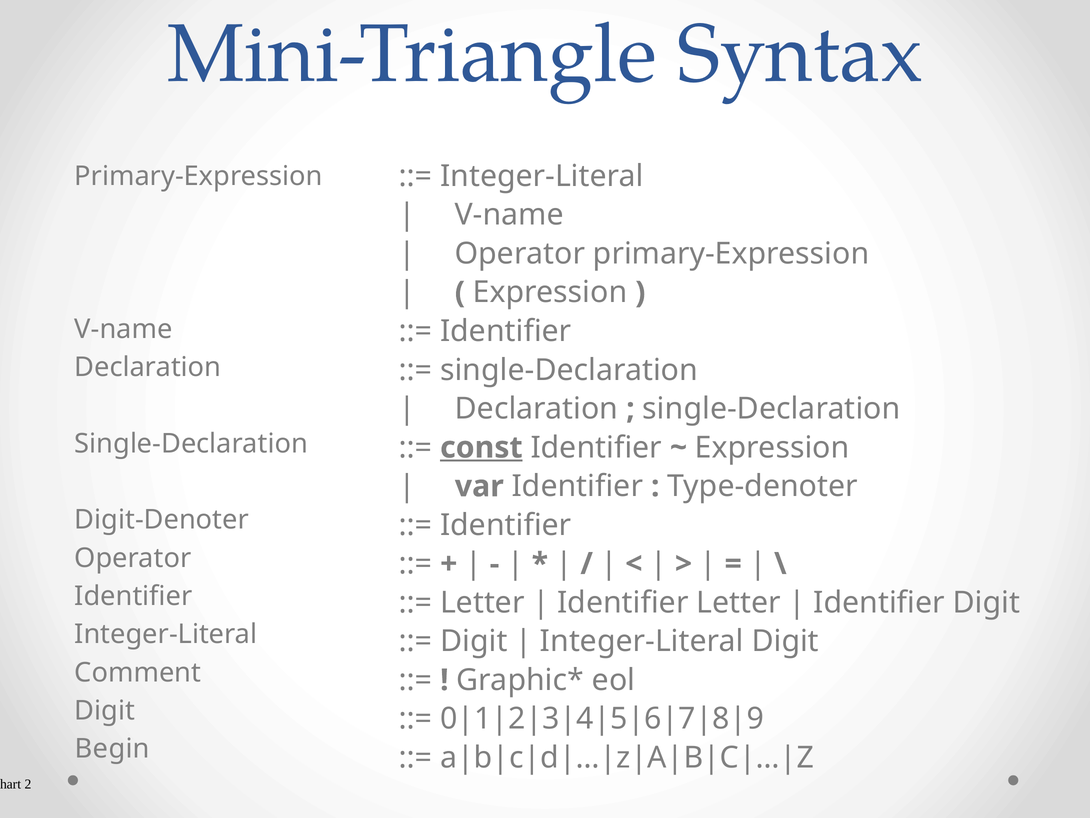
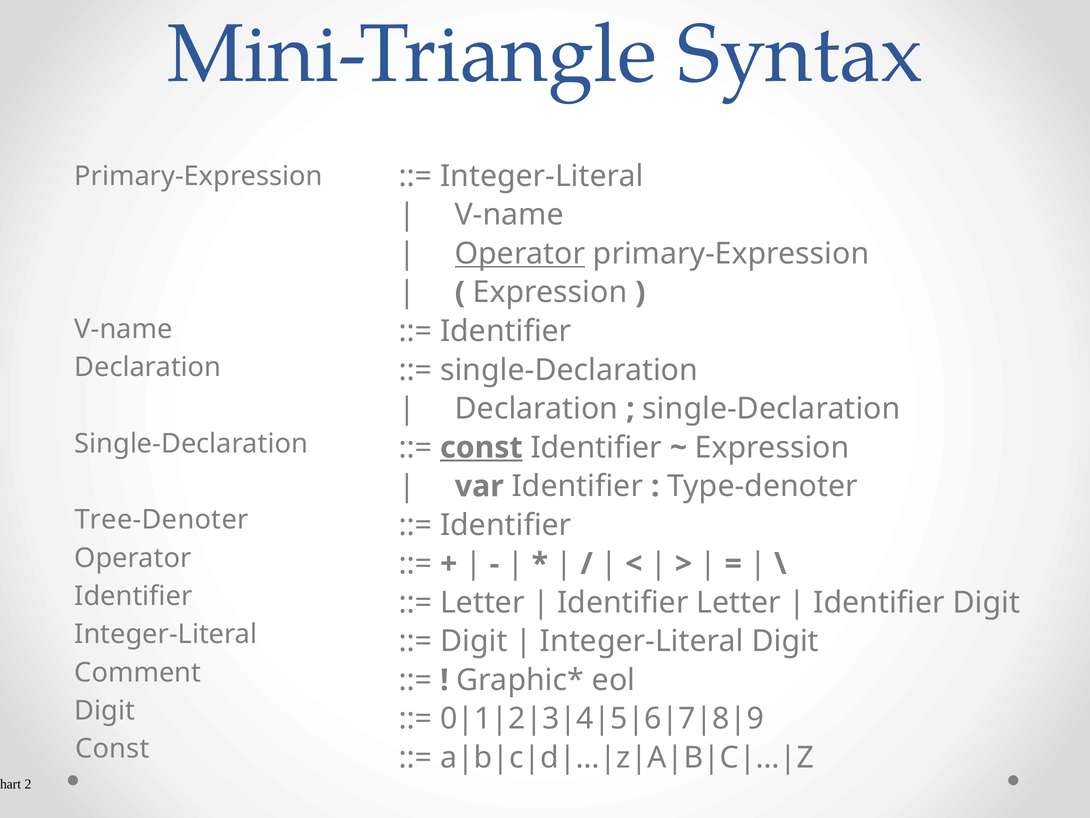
Operator at (520, 254) underline: none -> present
Digit-Denoter: Digit-Denoter -> Tree-Denoter
Begin at (112, 748): Begin -> Const
